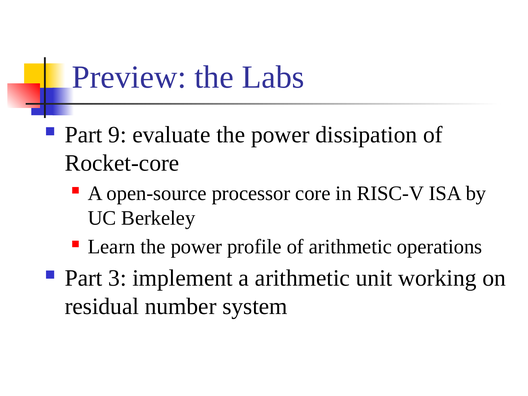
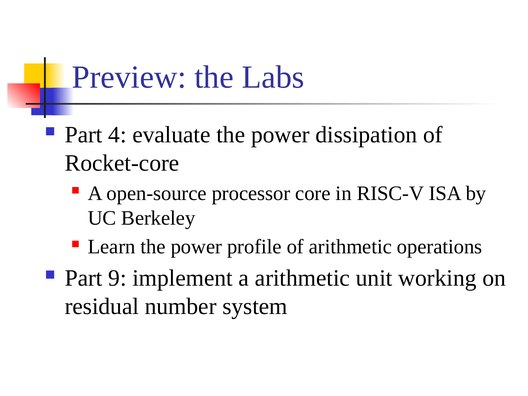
9: 9 -> 4
3: 3 -> 9
